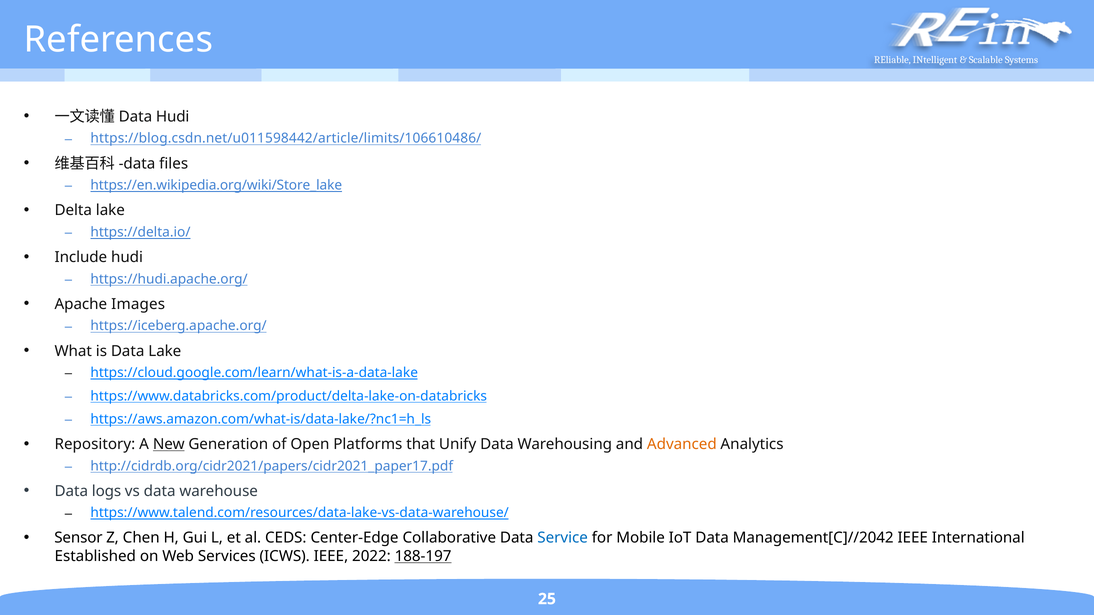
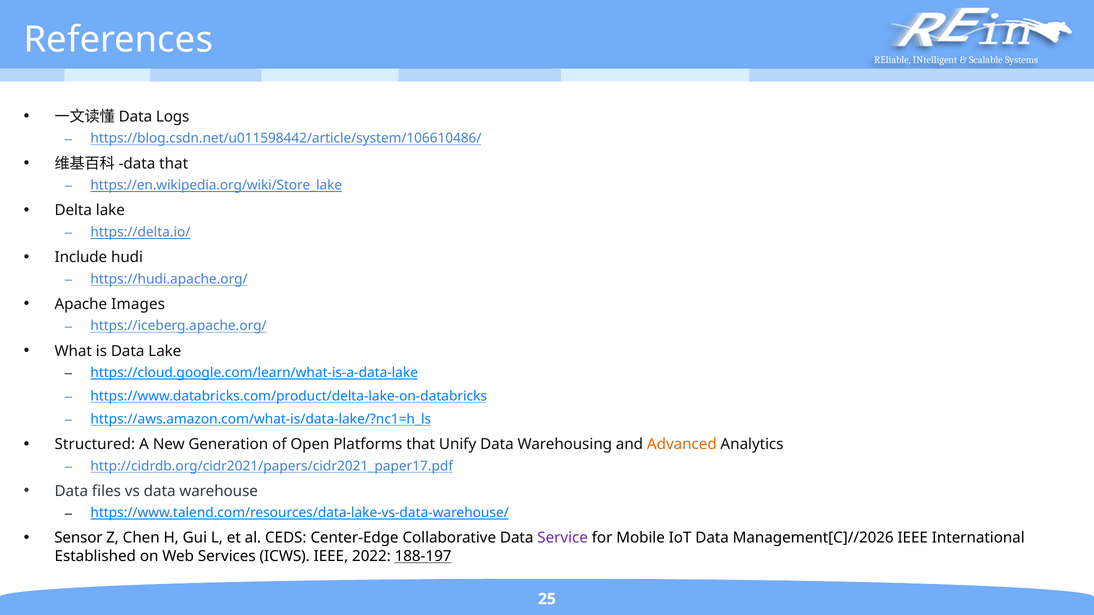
Hudi at (173, 117): Hudi -> Logs
https://blog.csdn.net/u011598442/article/limits/106610486/: https://blog.csdn.net/u011598442/article/limits/106610486/ -> https://blog.csdn.net/u011598442/article/system/106610486/
files at (174, 164): files -> that
Repository: Repository -> Structured
New underline: present -> none
logs: logs -> files
Service colour: blue -> purple
Management[C]//2042: Management[C]//2042 -> Management[C]//2026
